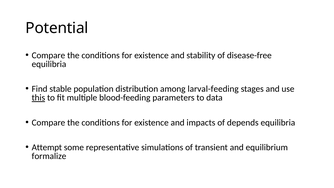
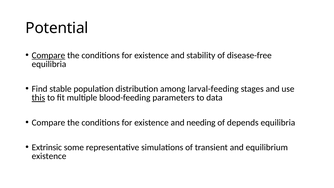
Compare at (48, 55) underline: none -> present
impacts: impacts -> needing
Attempt: Attempt -> Extrinsic
formalize at (49, 156): formalize -> existence
